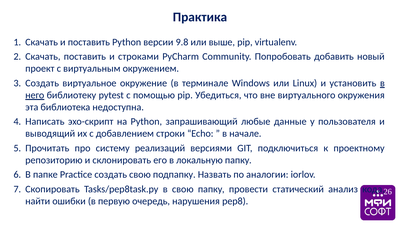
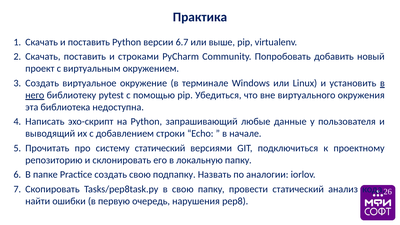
9.8: 9.8 -> 6.7
систему реализаций: реализаций -> статический
